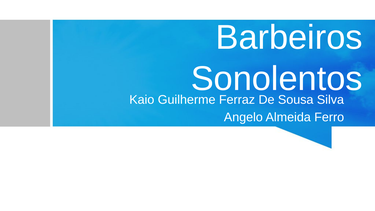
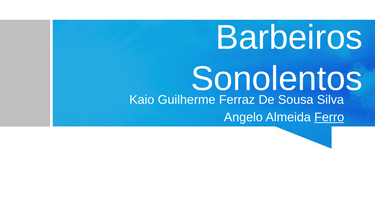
Ferro underline: none -> present
